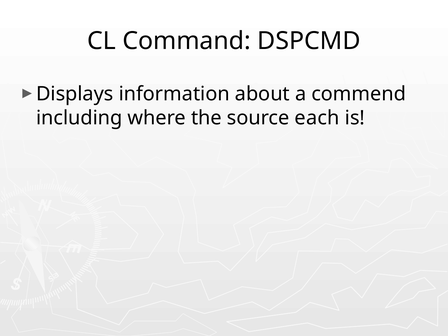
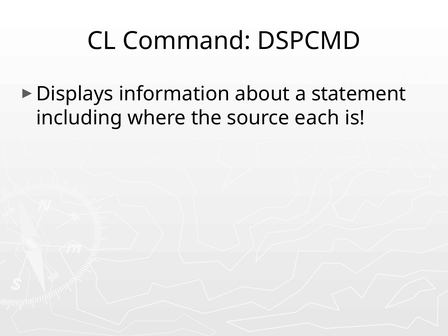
commend: commend -> statement
